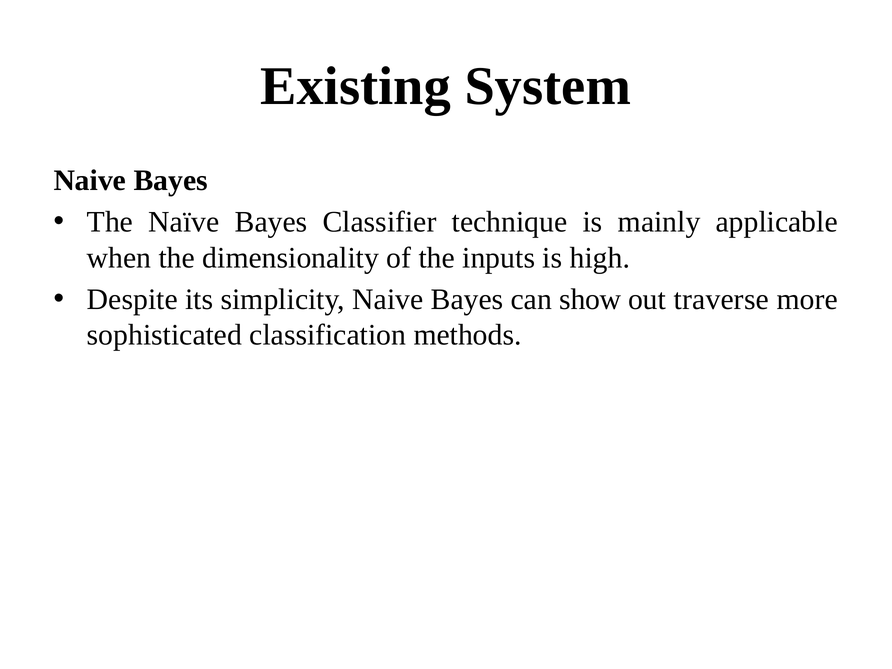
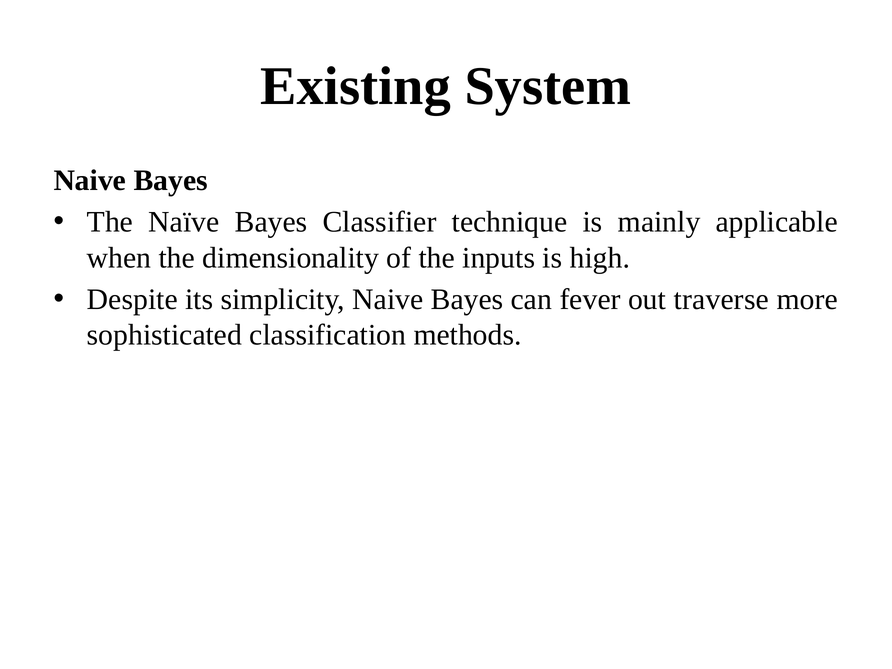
show: show -> fever
